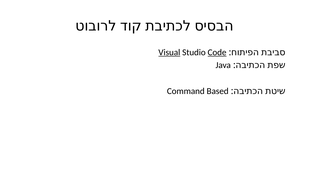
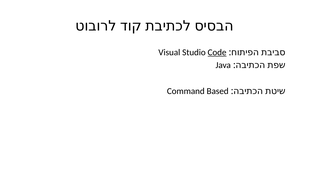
Visual underline: present -> none
